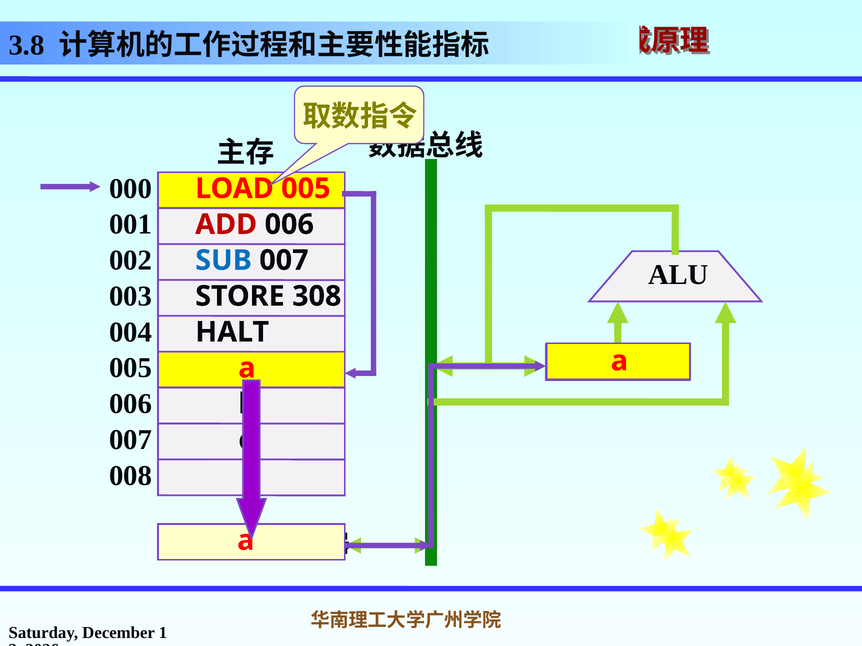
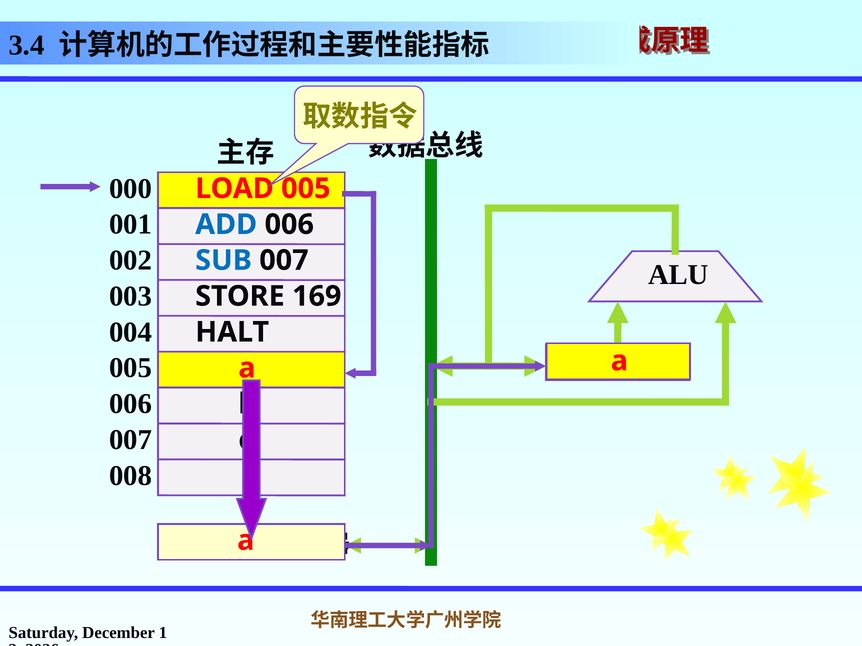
3.8: 3.8 -> 3.4
ADD colour: red -> blue
308: 308 -> 169
